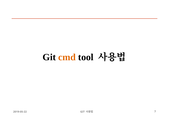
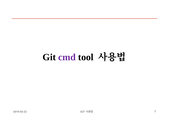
cmd colour: orange -> purple
